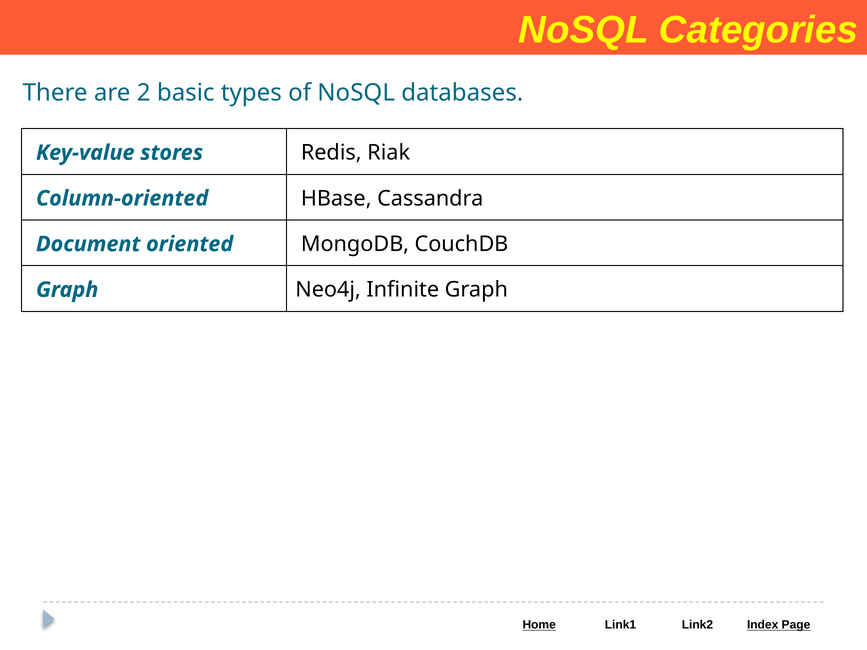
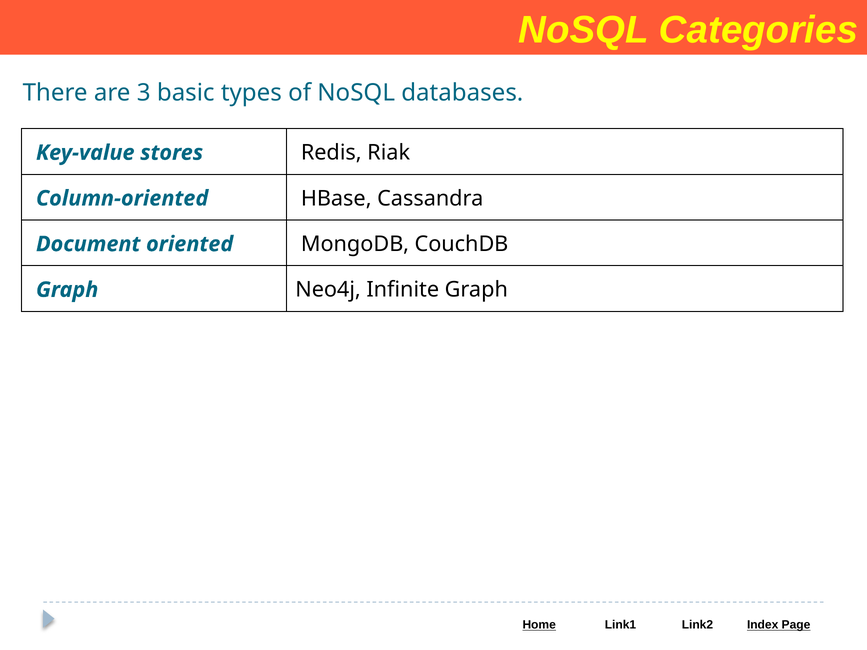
2: 2 -> 3
